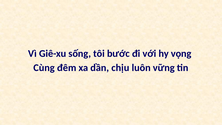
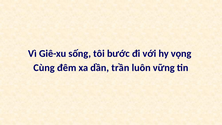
chịu: chịu -> trần
